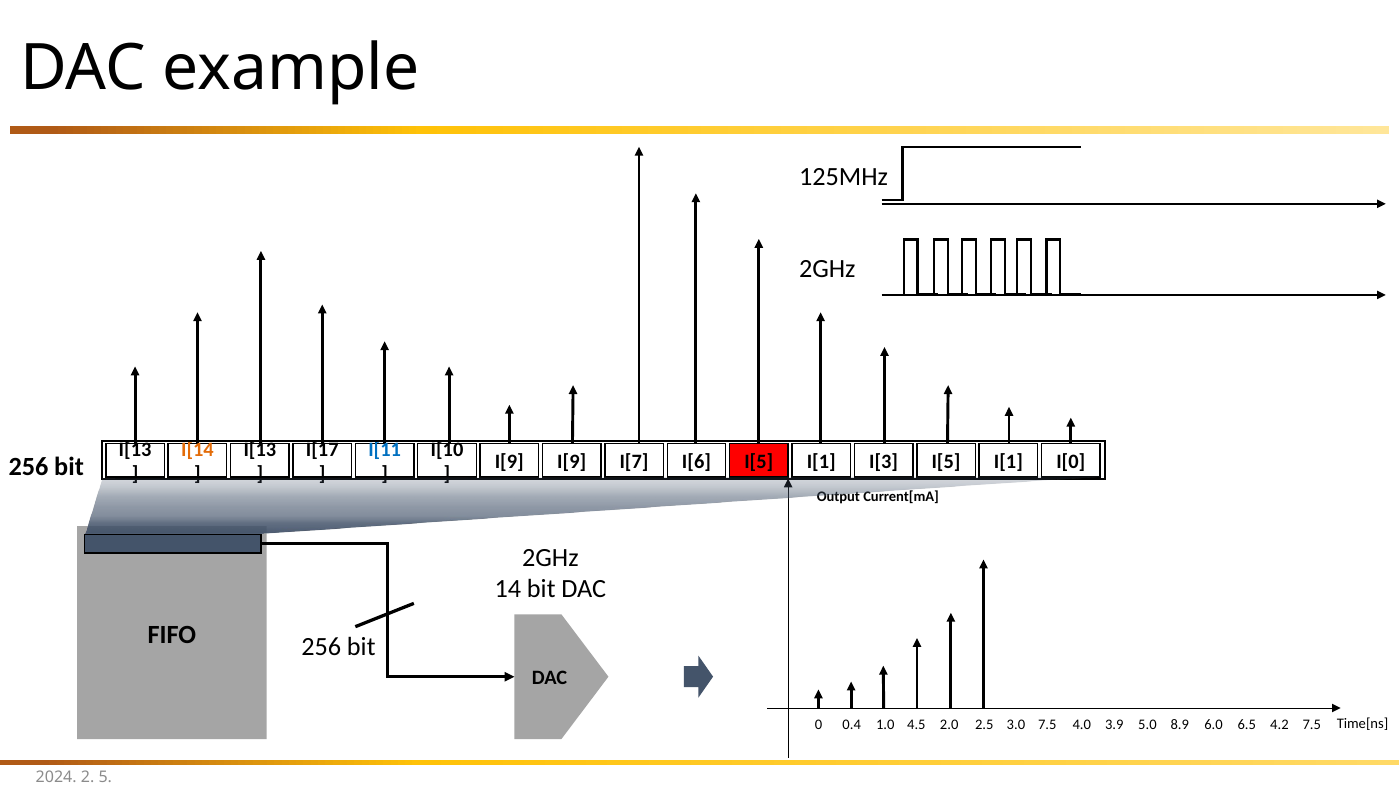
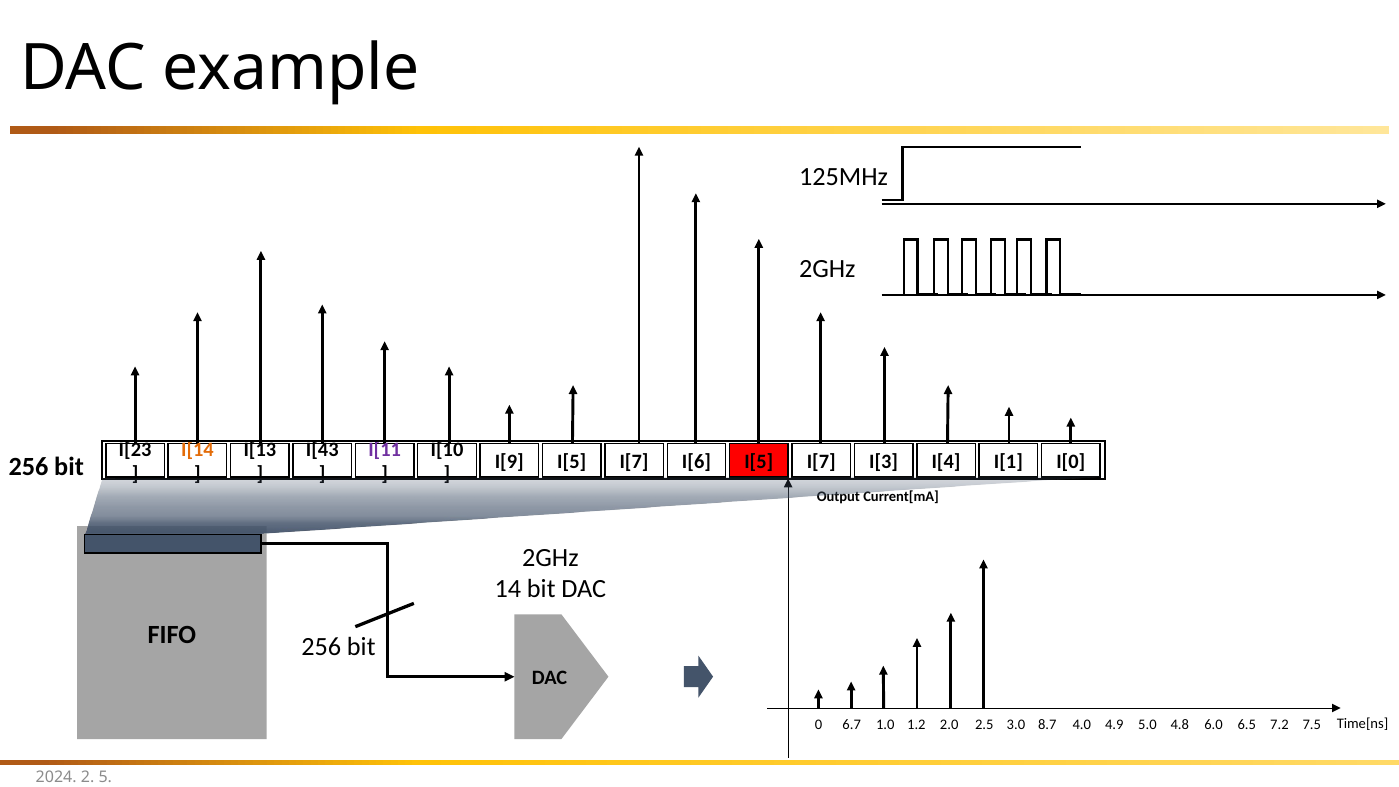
I[13 at (135, 449): I[13 -> I[23
I[17: I[17 -> I[43
I[11 colour: blue -> purple
I[9 I[9: I[9 -> I[5
I[6 I[5 I[1: I[1 -> I[7
I[3 I[5: I[5 -> I[4
0.4: 0.4 -> 6.7
4.5: 4.5 -> 1.2
3.0 7.5: 7.5 -> 8.7
3.9: 3.9 -> 4.9
8.9: 8.9 -> 4.8
4.2: 4.2 -> 7.2
